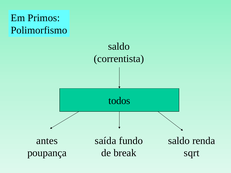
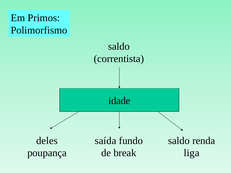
todos: todos -> idade
antes: antes -> deles
sqrt: sqrt -> liga
